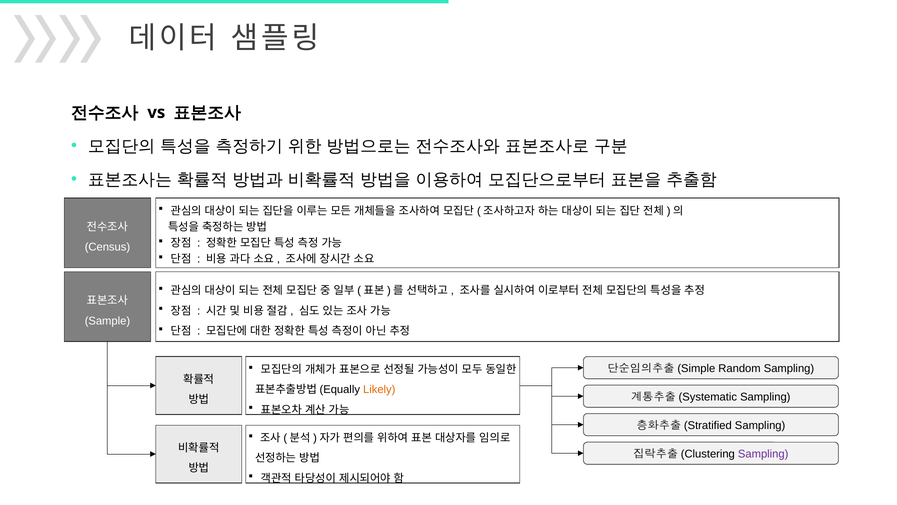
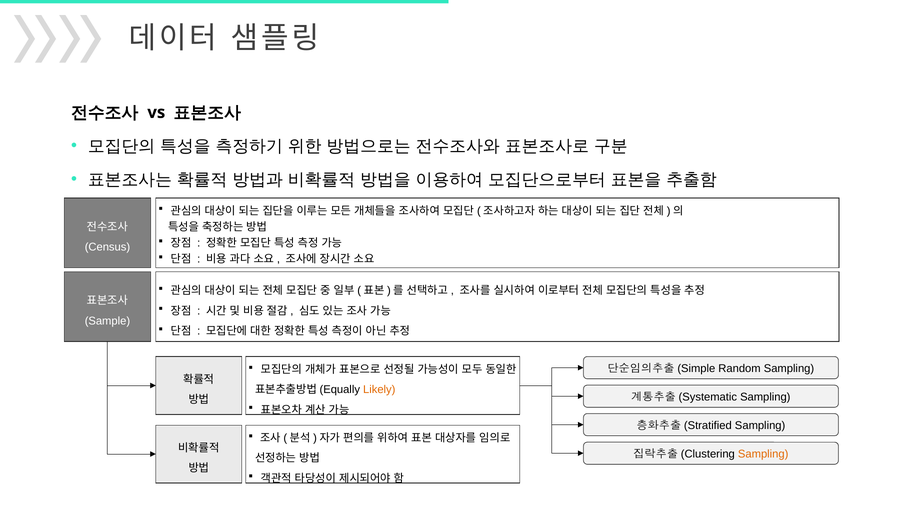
Sampling at (763, 454) colour: purple -> orange
